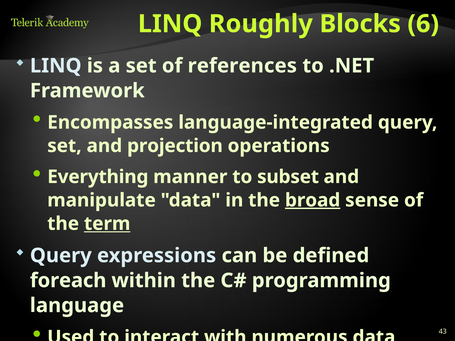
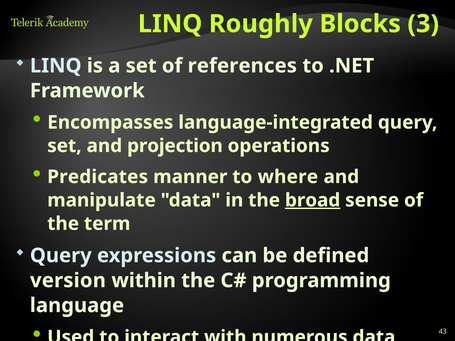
6: 6 -> 3
Everything: Everything -> Predicates
subset: subset -> where
term underline: present -> none
foreach: foreach -> version
